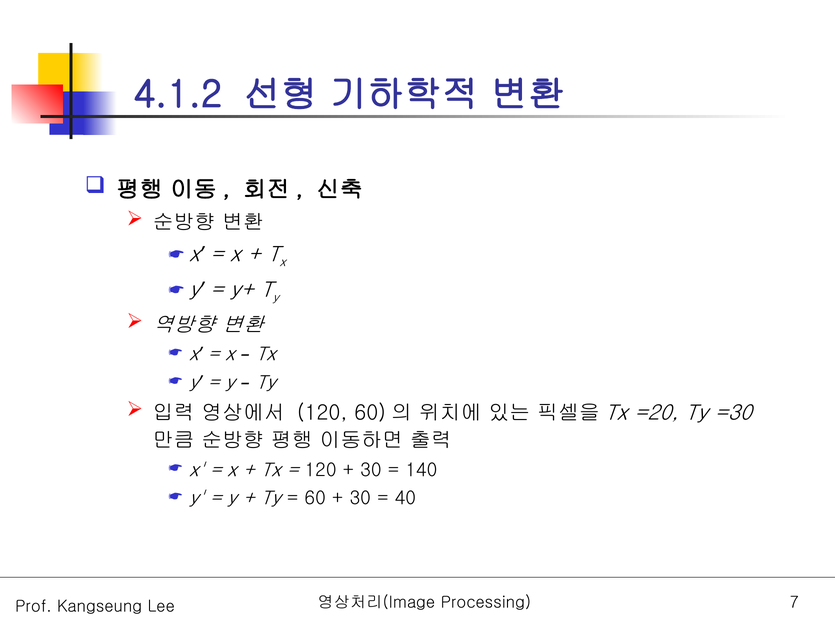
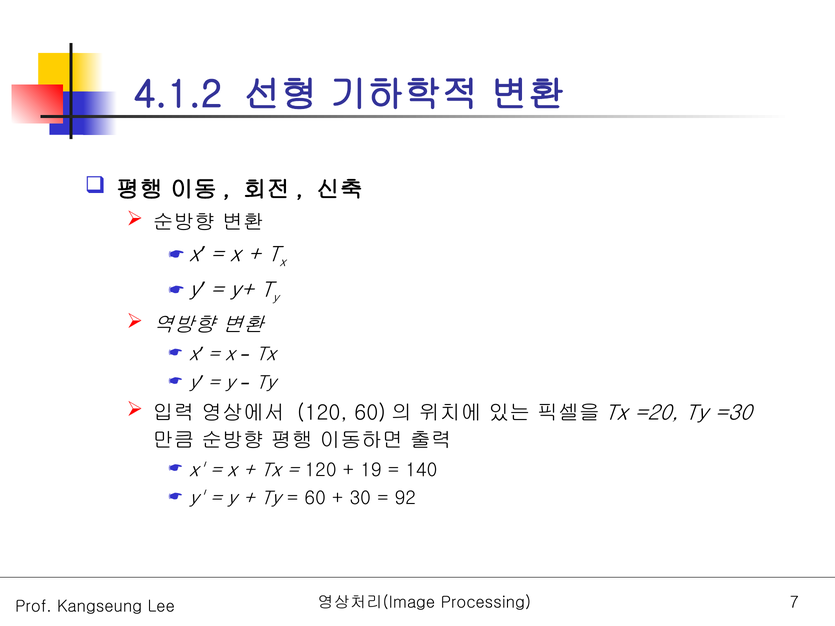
30 at (371, 470): 30 -> 19
40: 40 -> 92
